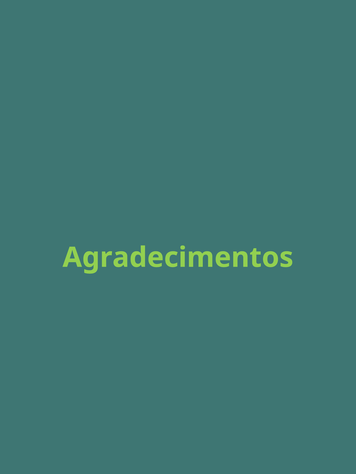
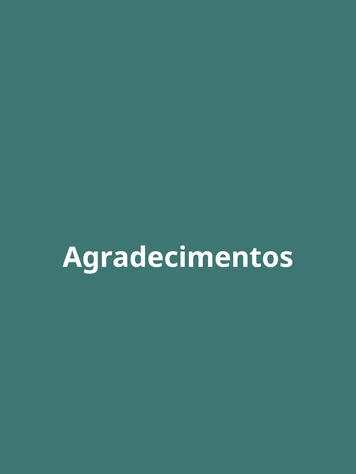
Agradecimentos colour: light green -> white
